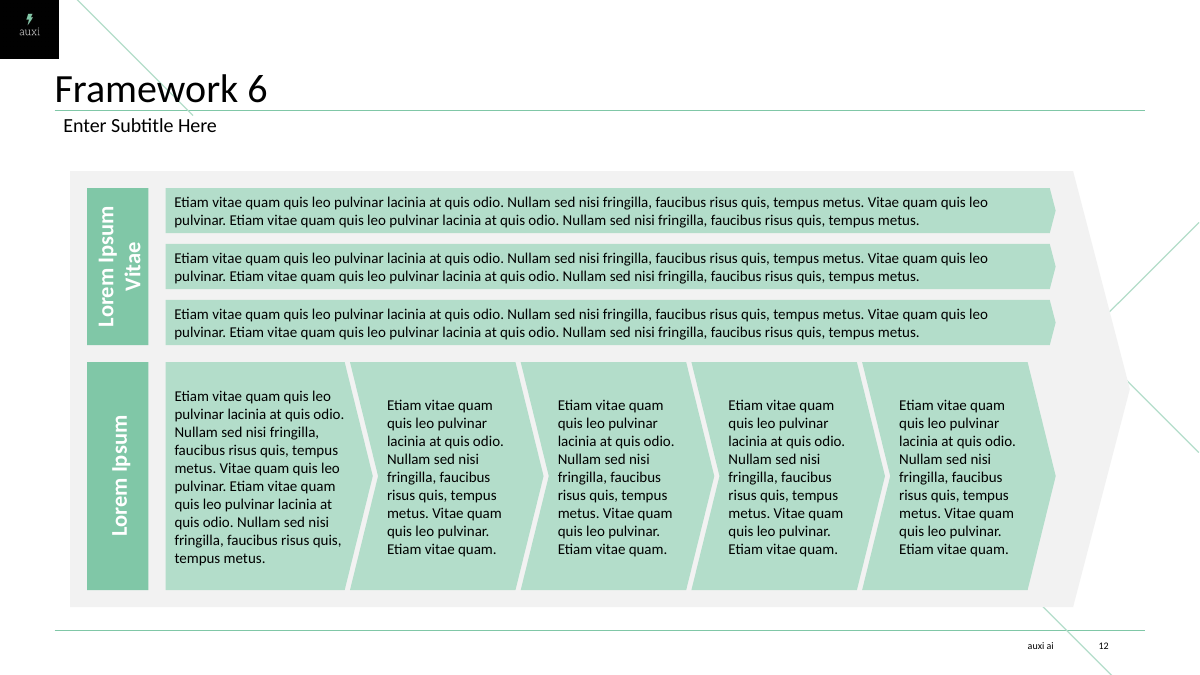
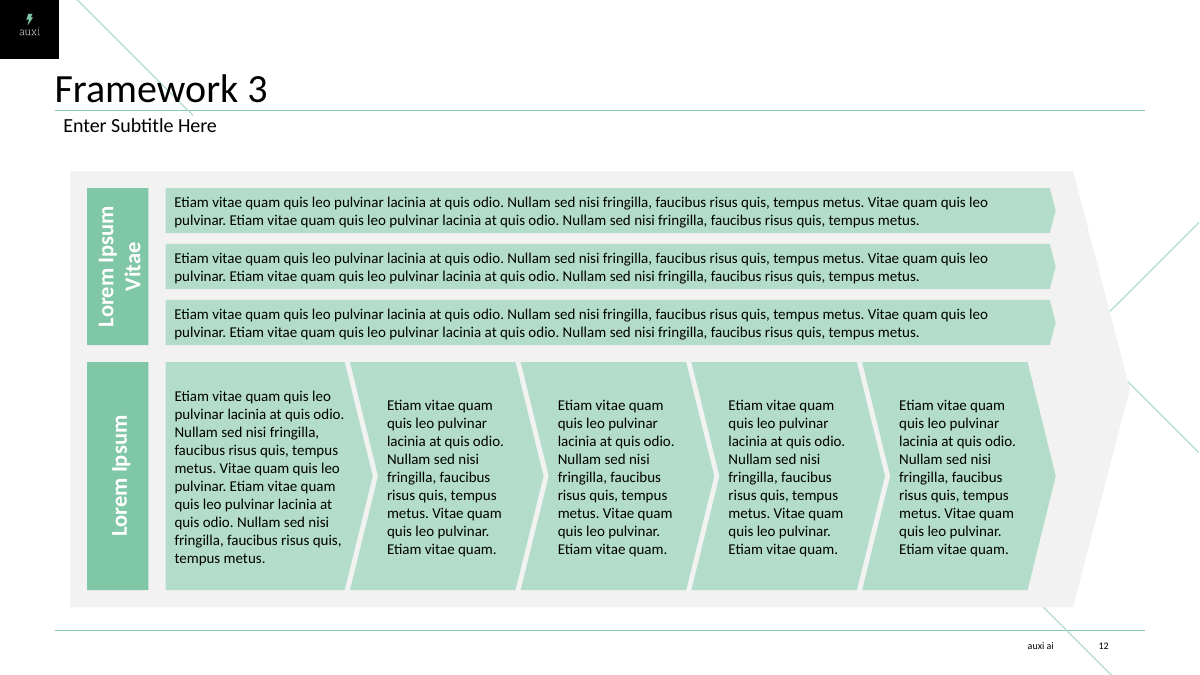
6: 6 -> 3
